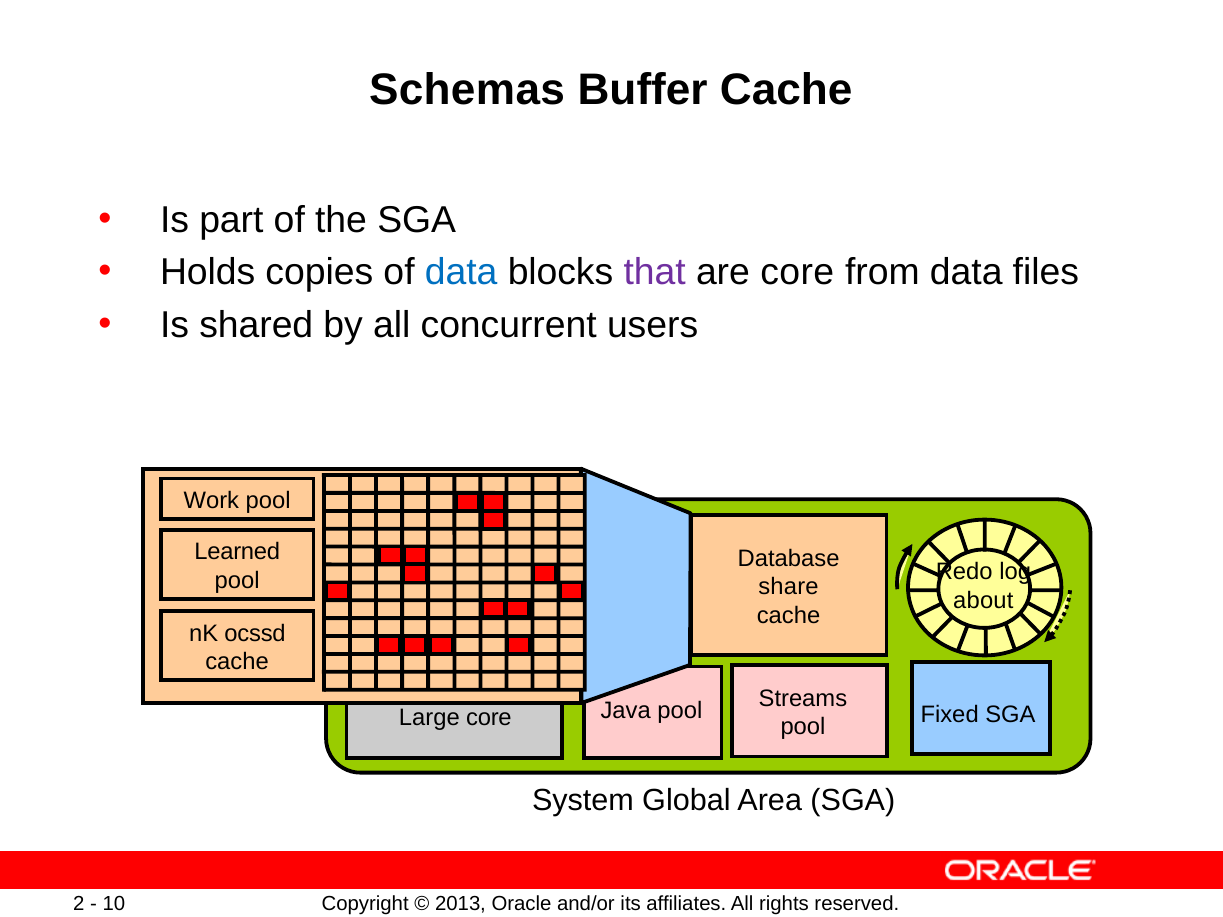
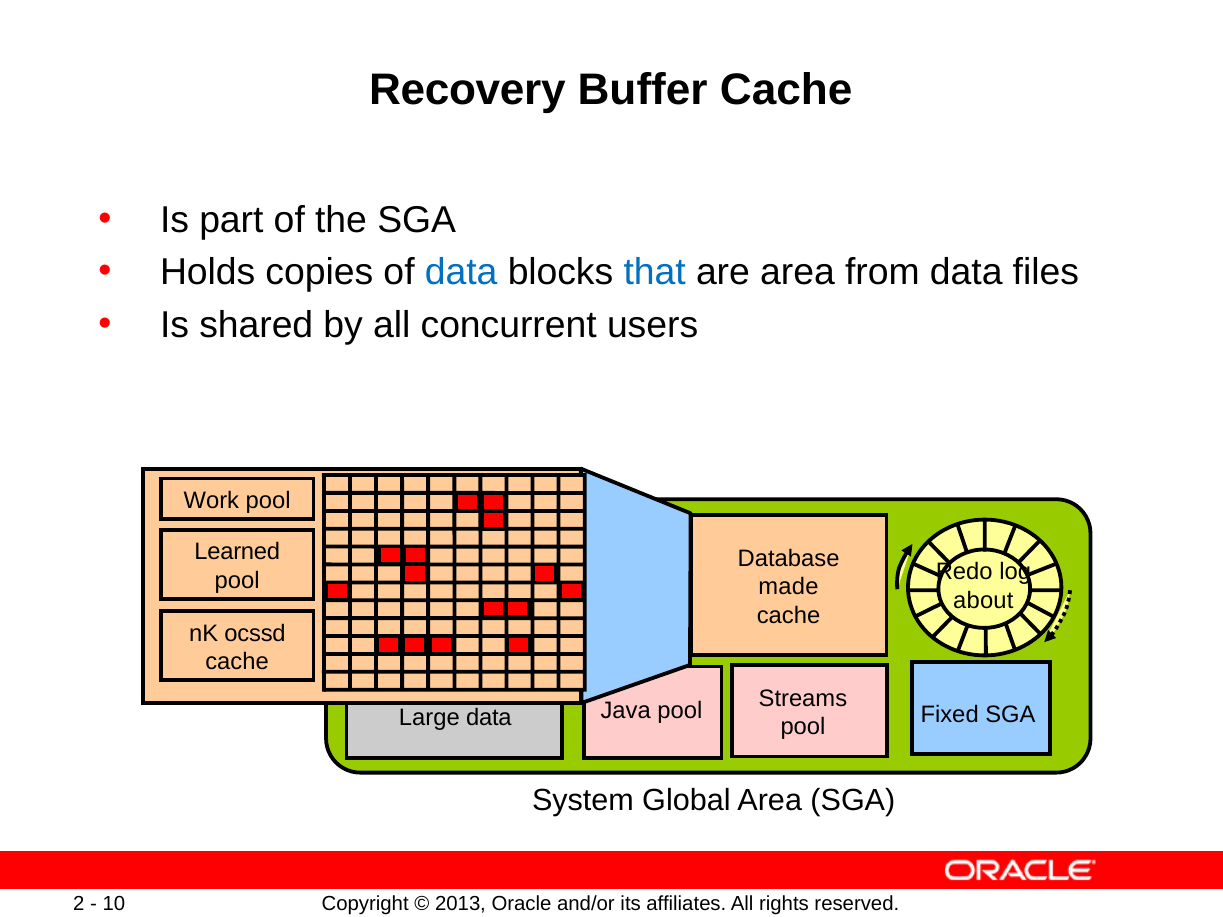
Schemas: Schemas -> Recovery
that colour: purple -> blue
are core: core -> area
share: share -> made
Large core: core -> data
